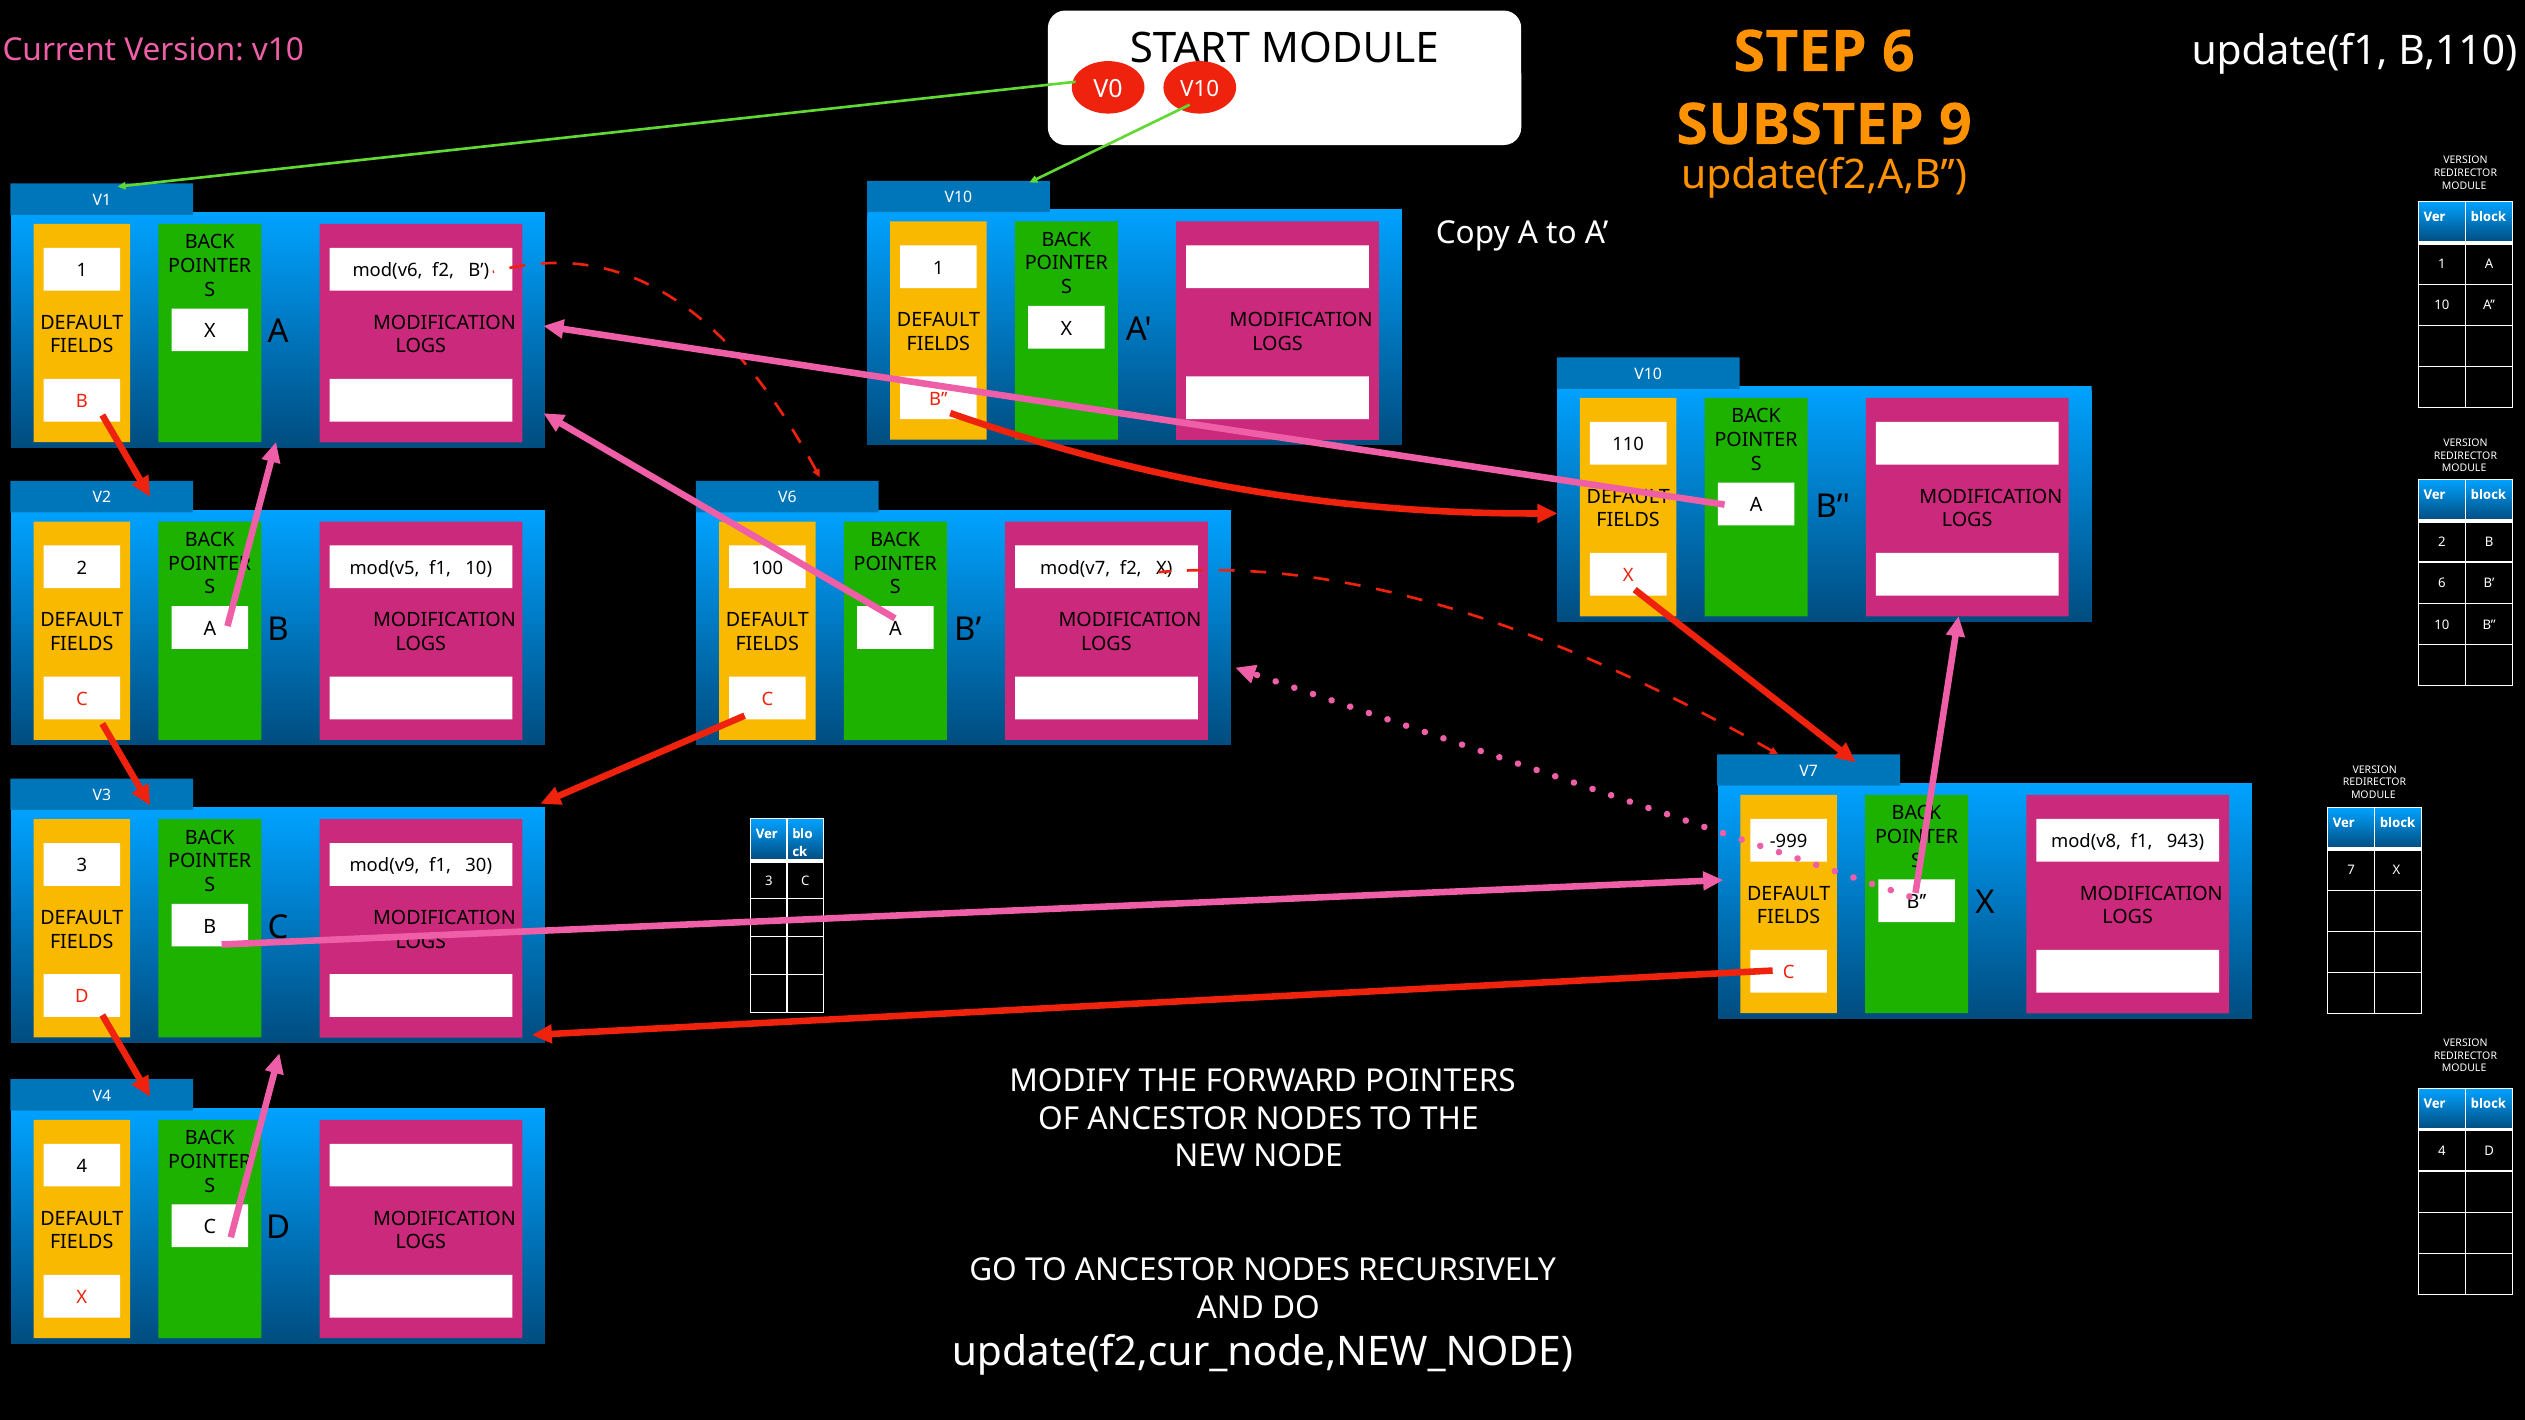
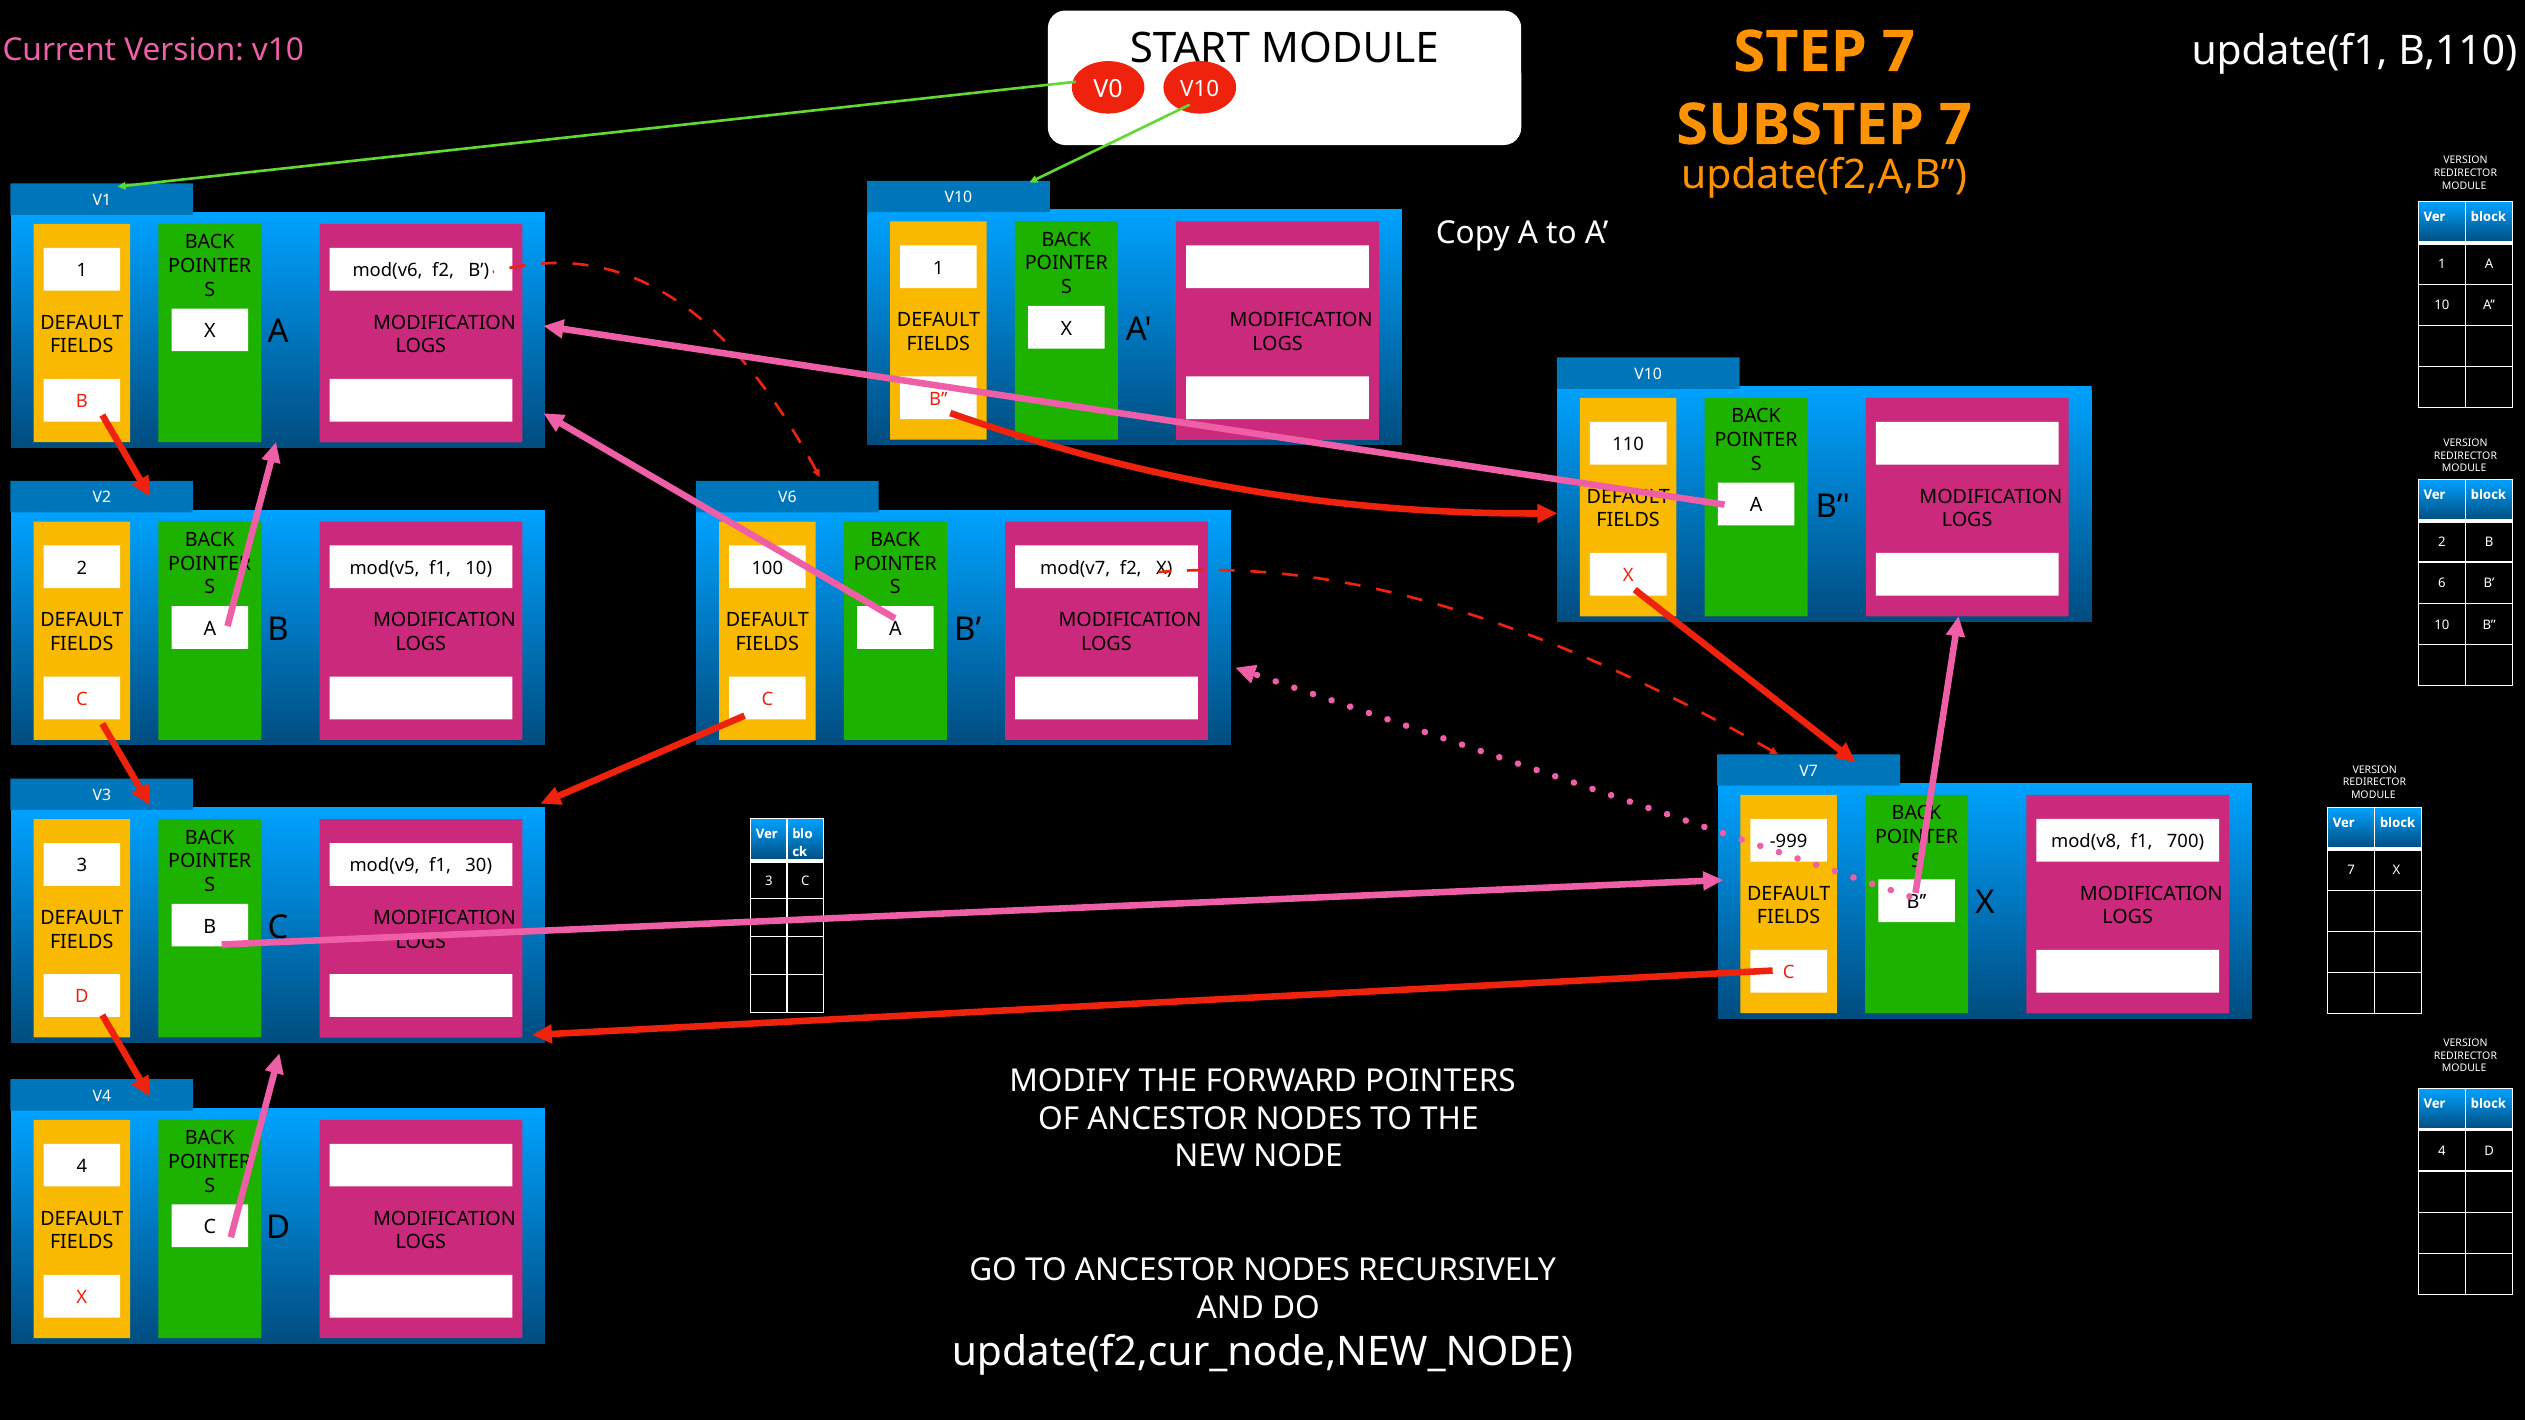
STEP 6: 6 -> 7
SUBSTEP 9: 9 -> 7
943: 943 -> 700
